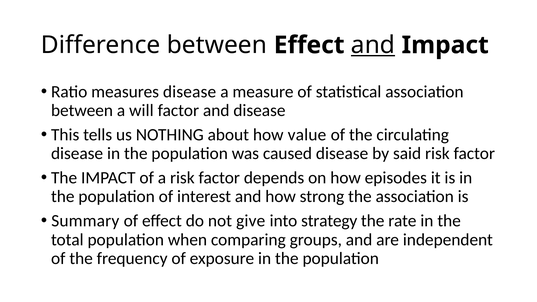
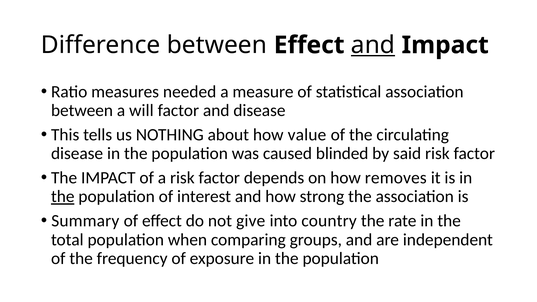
measures disease: disease -> needed
caused disease: disease -> blinded
episodes: episodes -> removes
the at (63, 197) underline: none -> present
strategy: strategy -> country
